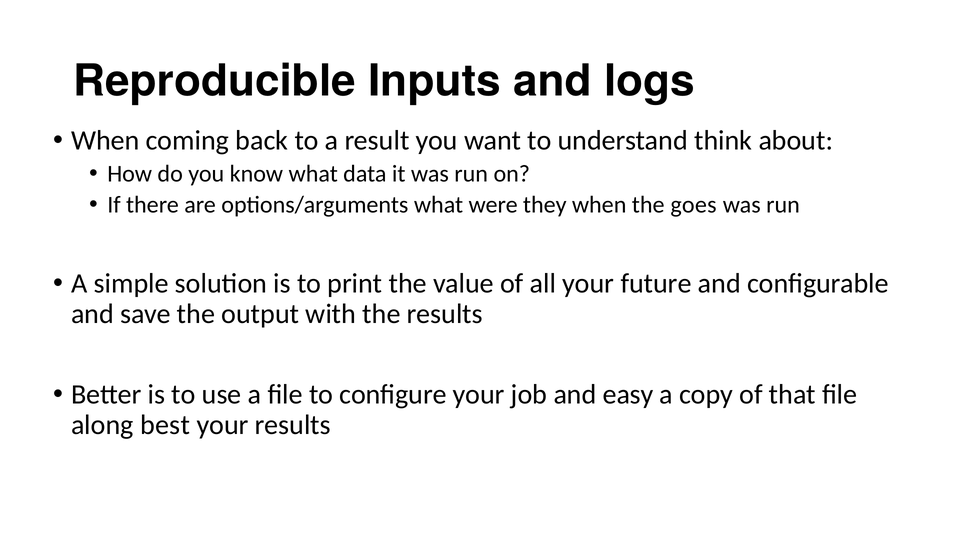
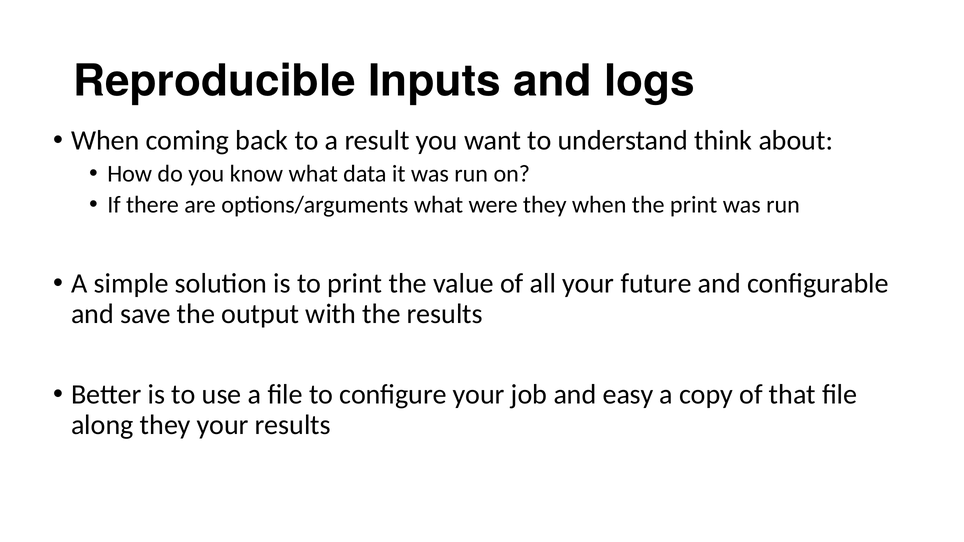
the goes: goes -> print
along best: best -> they
